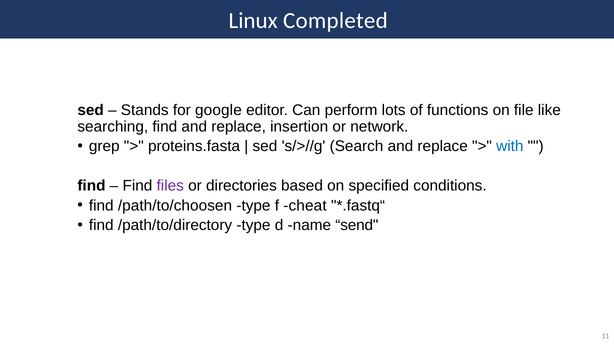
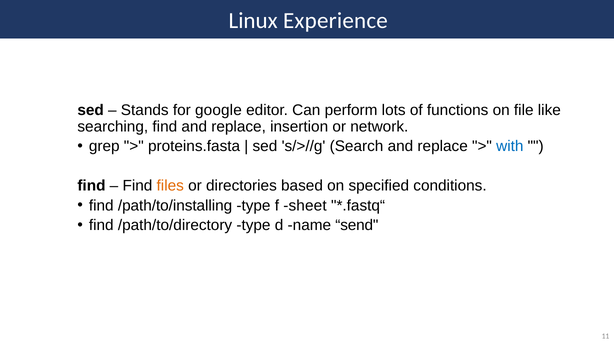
Completed: Completed -> Experience
files colour: purple -> orange
/path/to/choosen: /path/to/choosen -> /path/to/installing
cheat: cheat -> sheet
